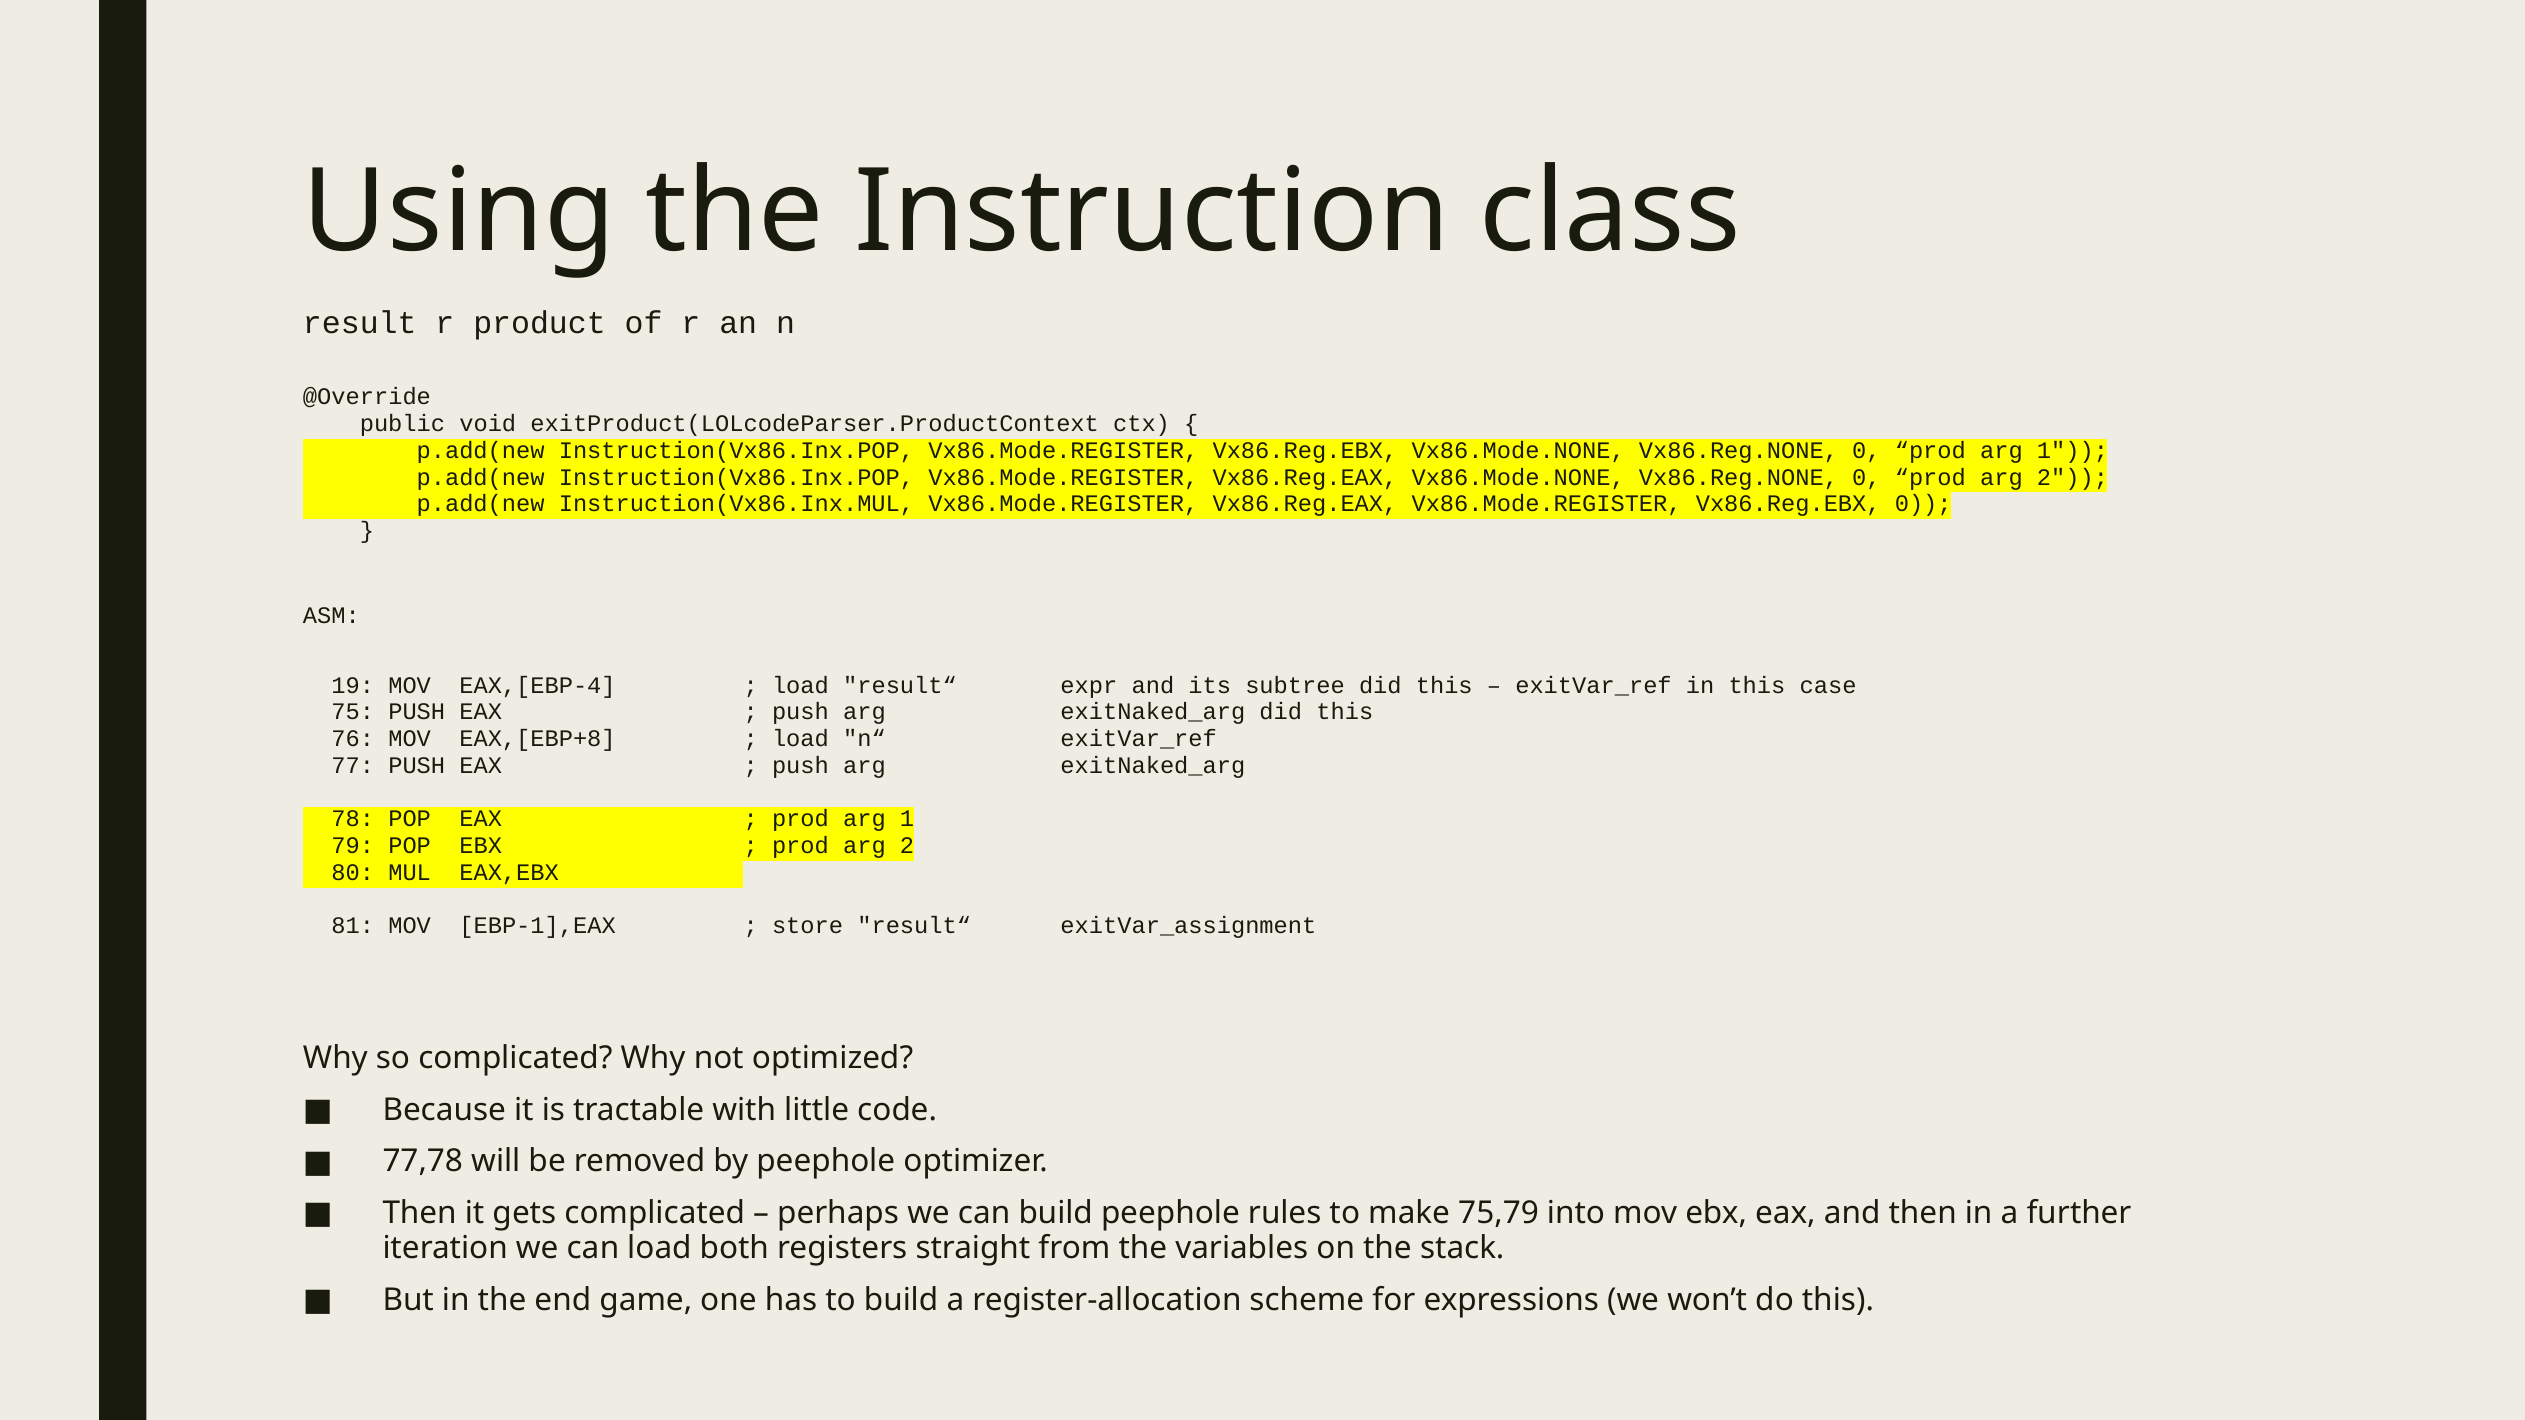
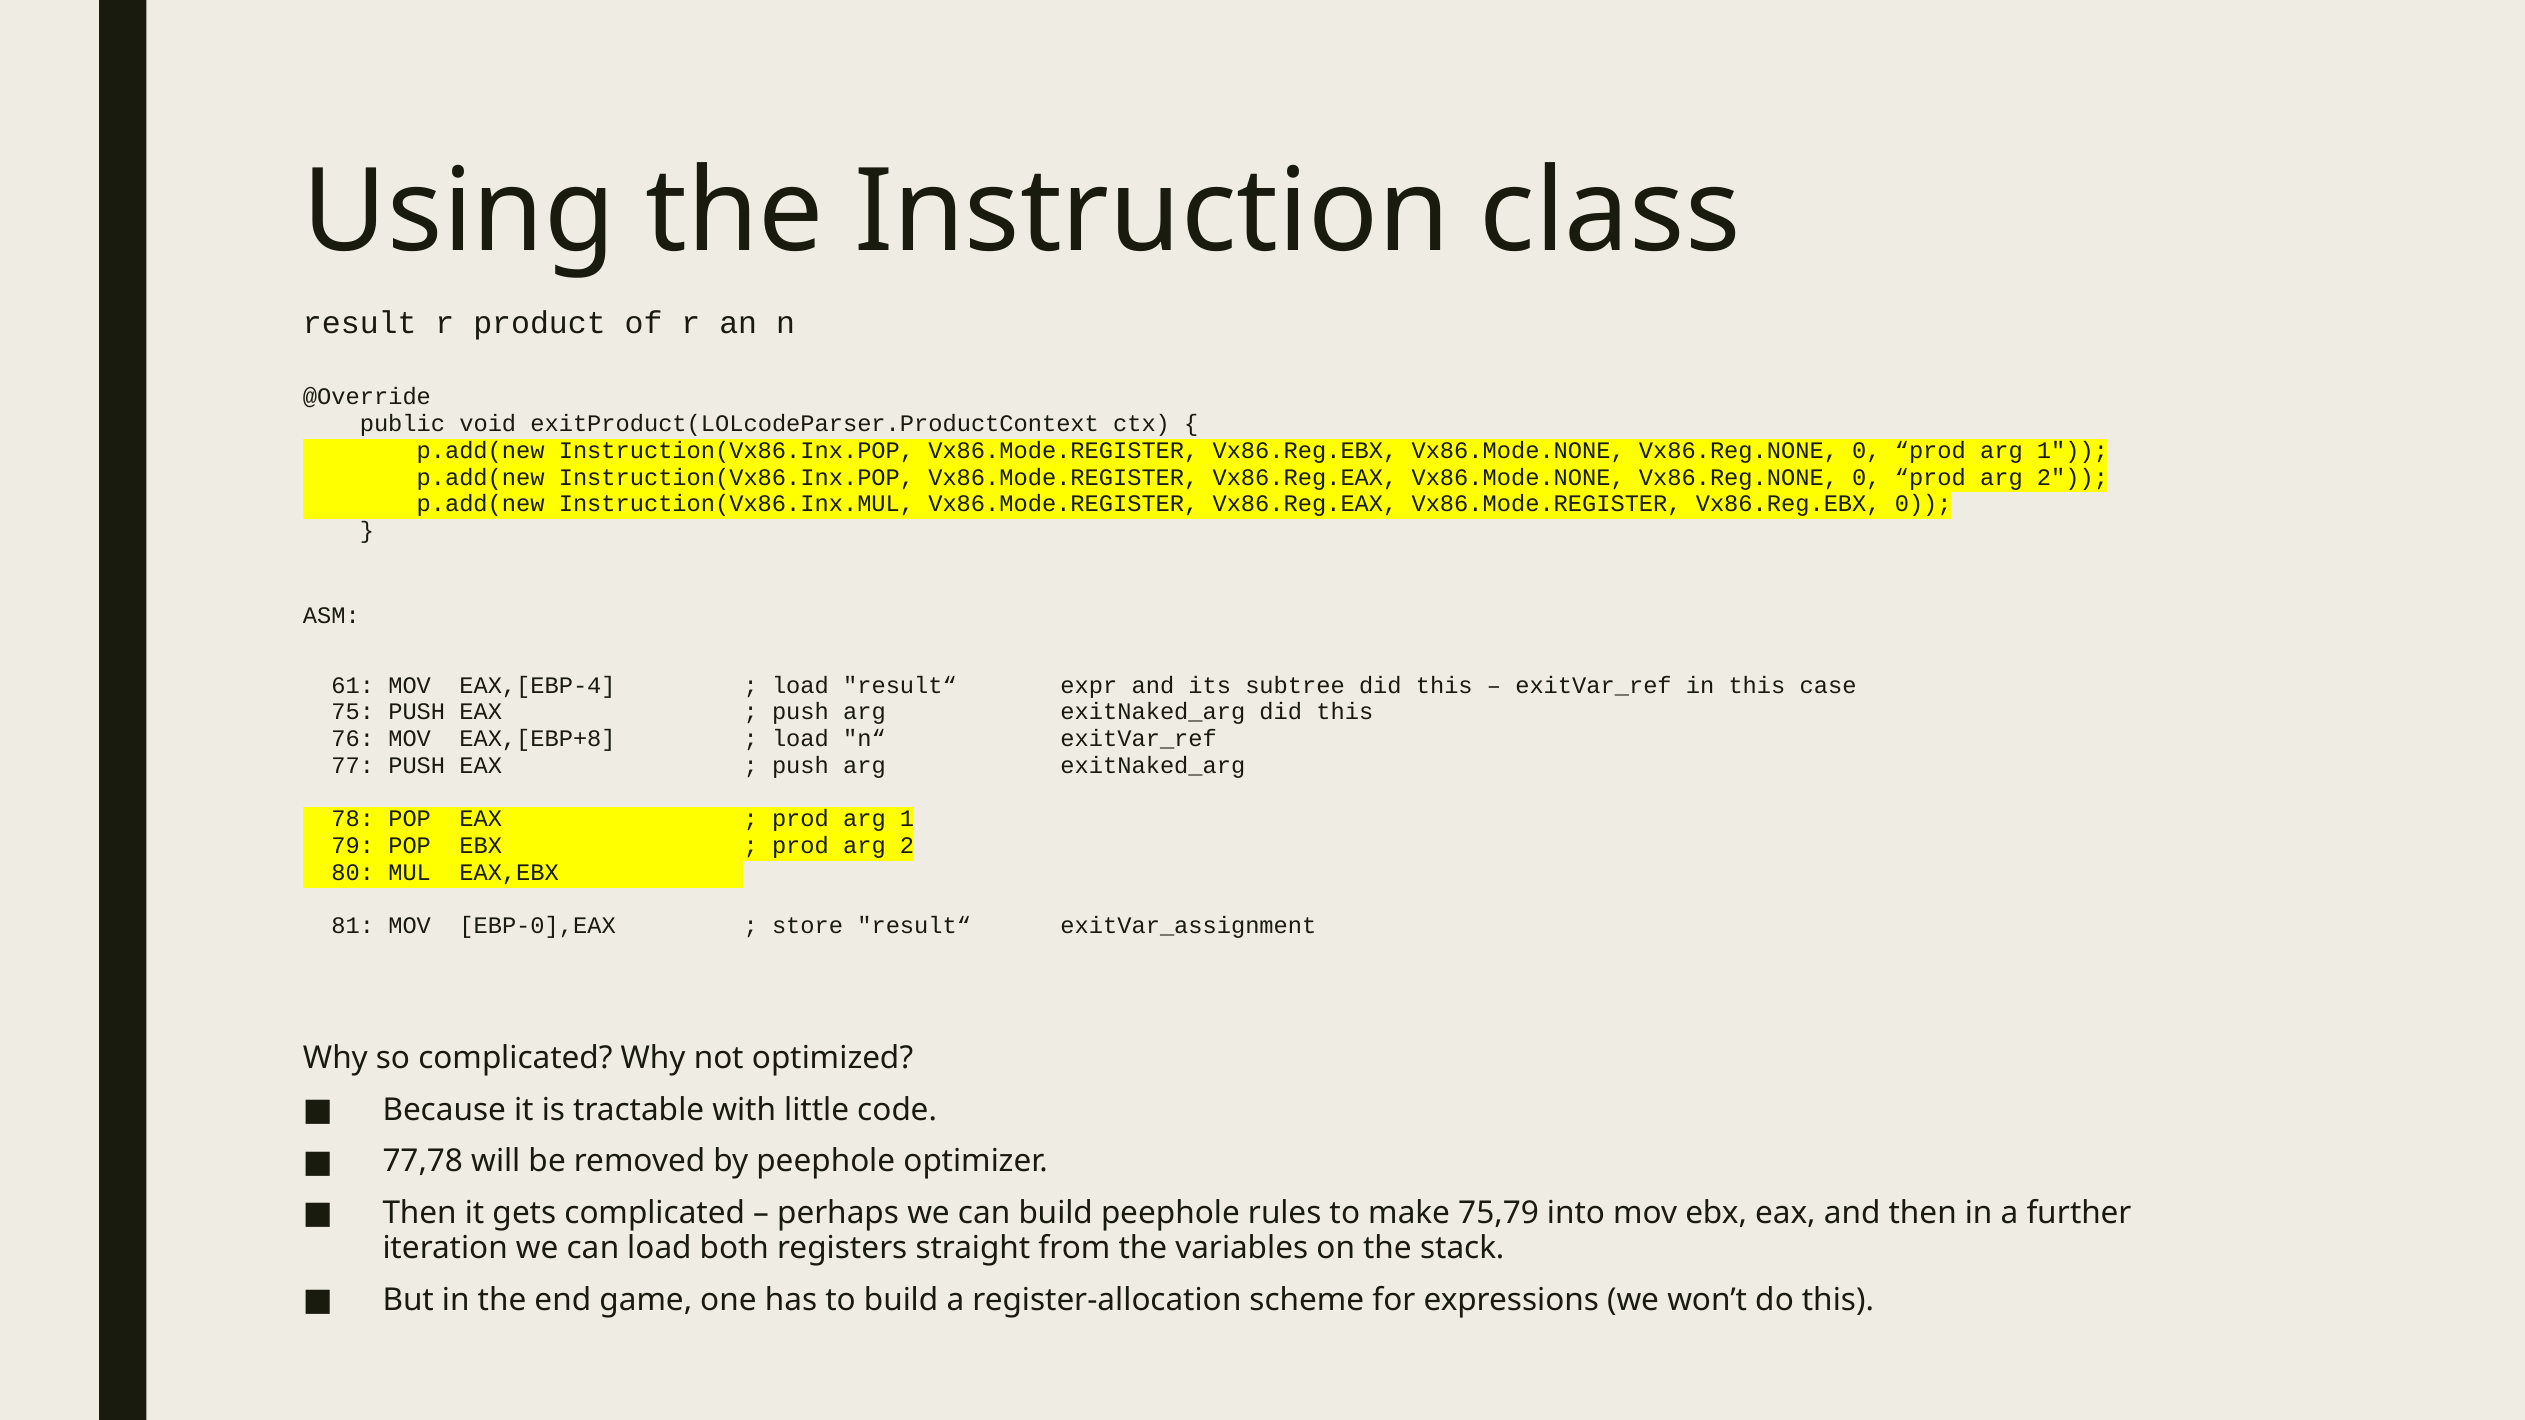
19: 19 -> 61
EBP-1],EAX: EBP-1],EAX -> EBP-0],EAX
